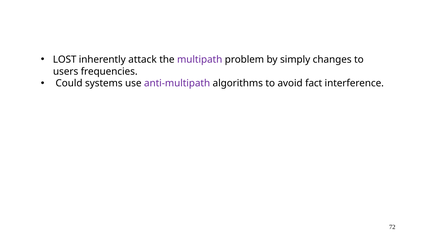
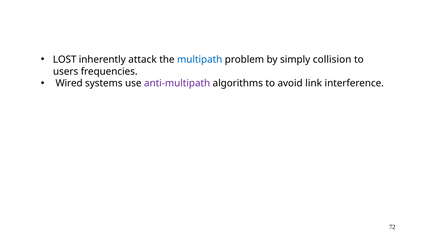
multipath colour: purple -> blue
changes: changes -> collision
Could: Could -> Wired
fact: fact -> link
